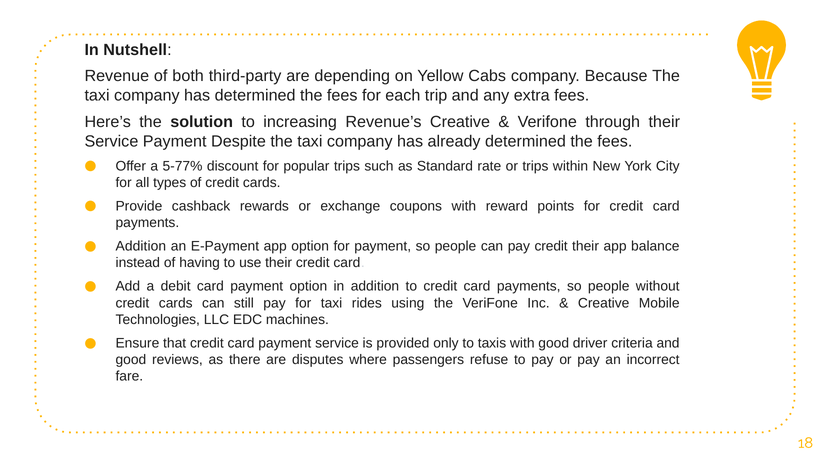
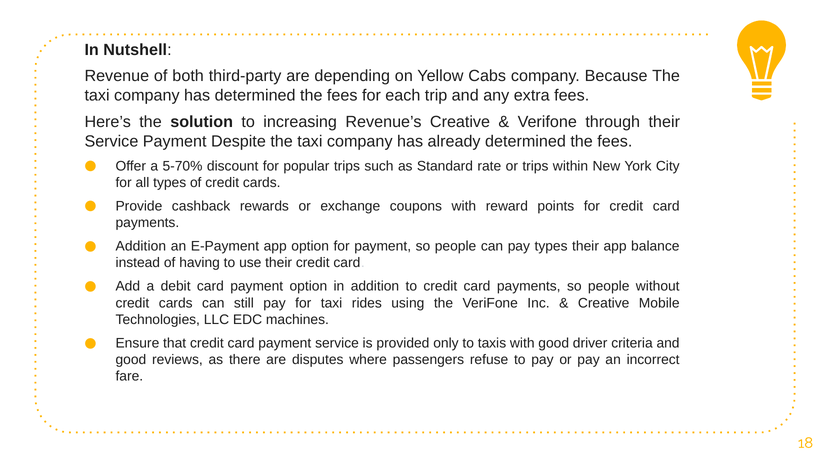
5-77%: 5-77% -> 5-70%
pay credit: credit -> types
